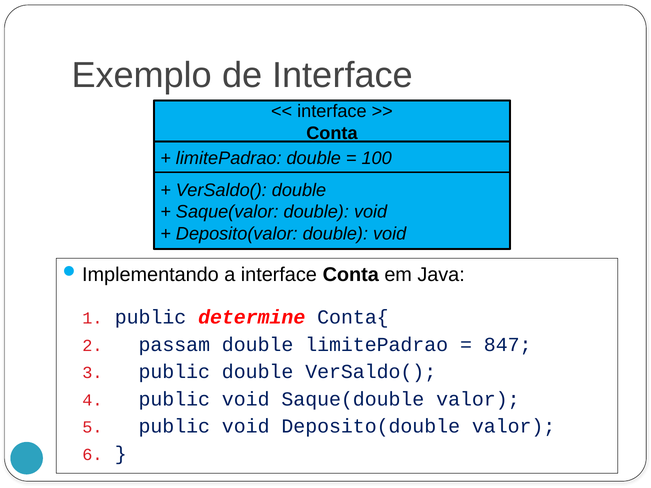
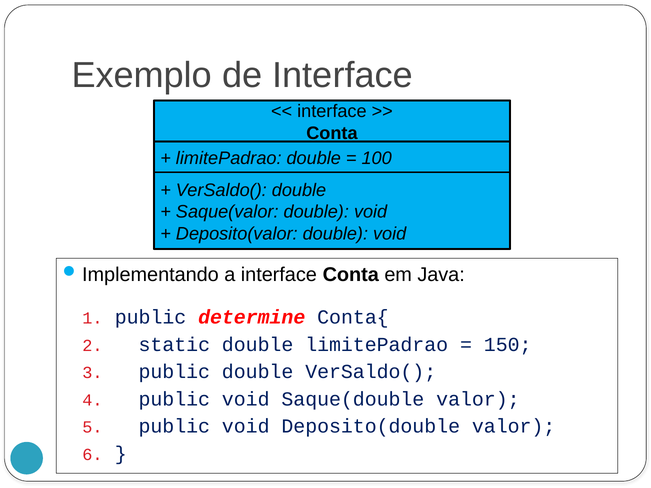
passam: passam -> static
847: 847 -> 150
